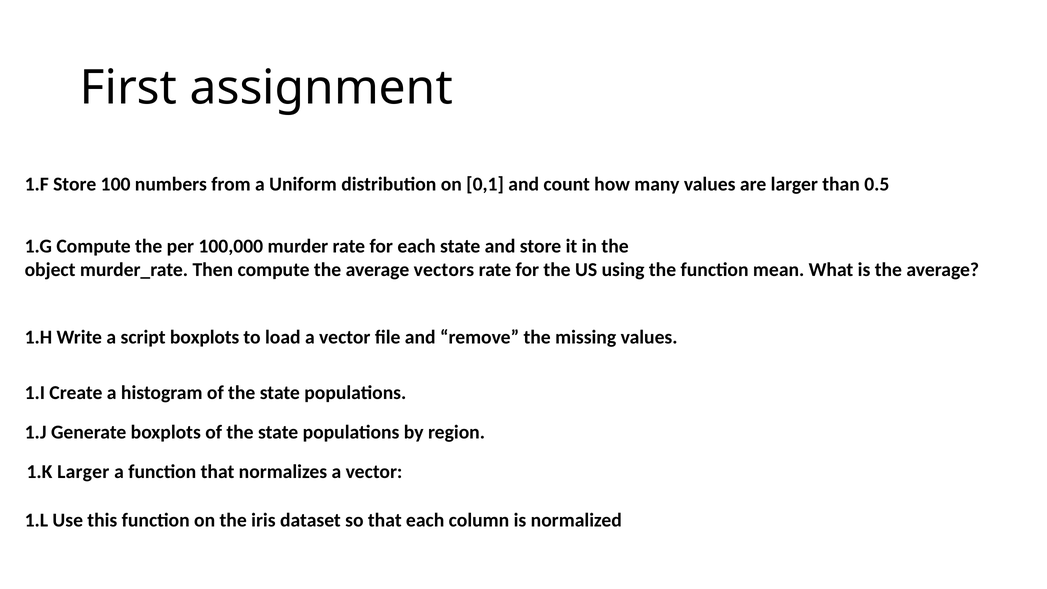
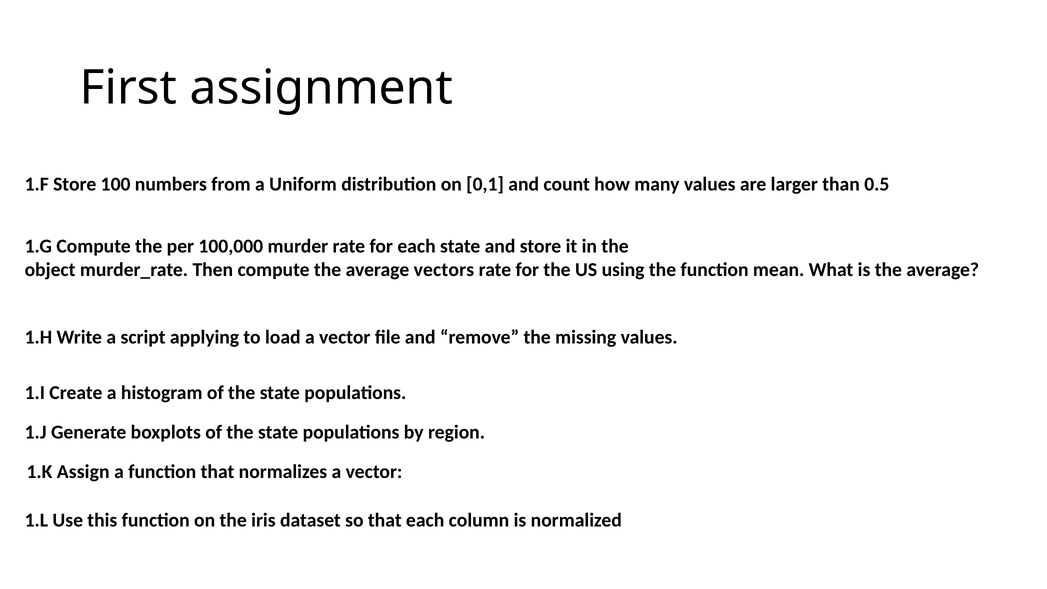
script boxplots: boxplots -> applying
1.K Larger: Larger -> Assign
